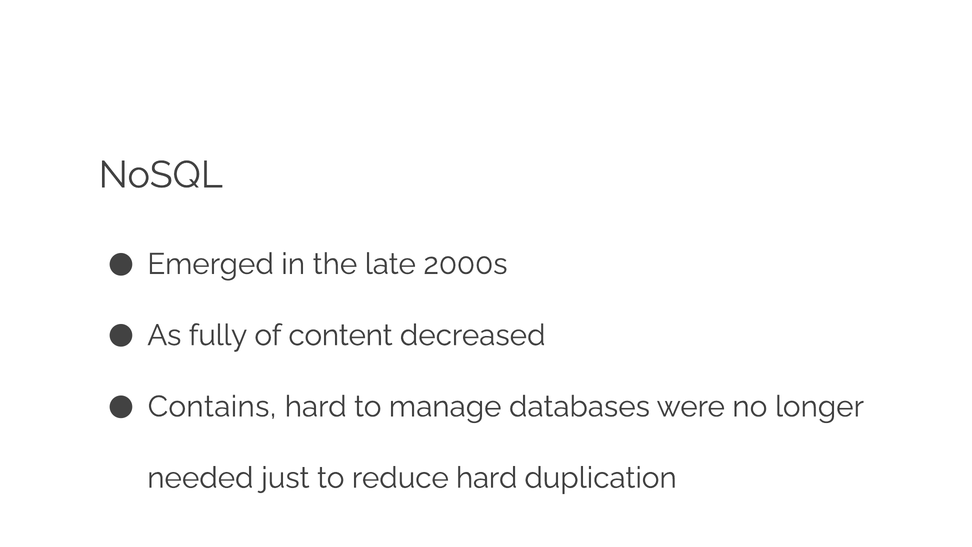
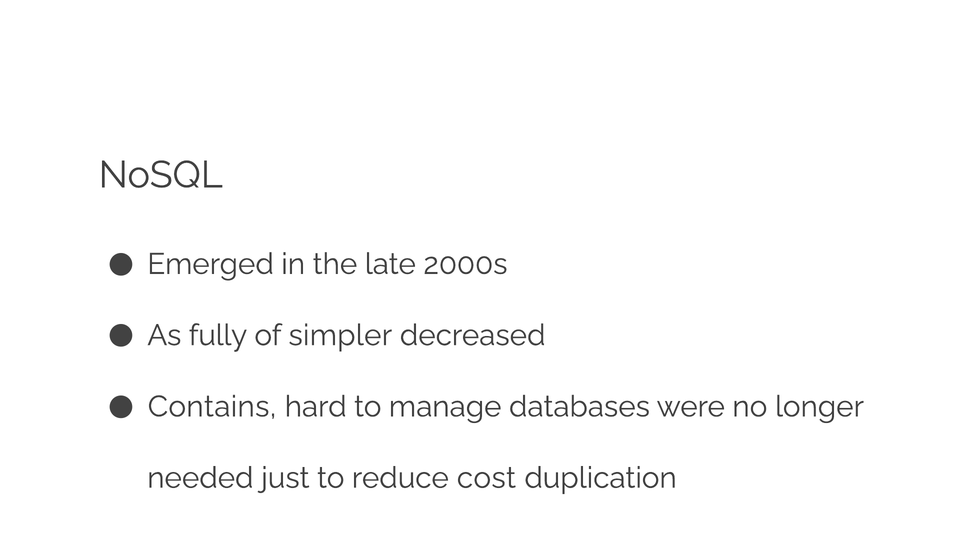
content: content -> simpler
reduce hard: hard -> cost
